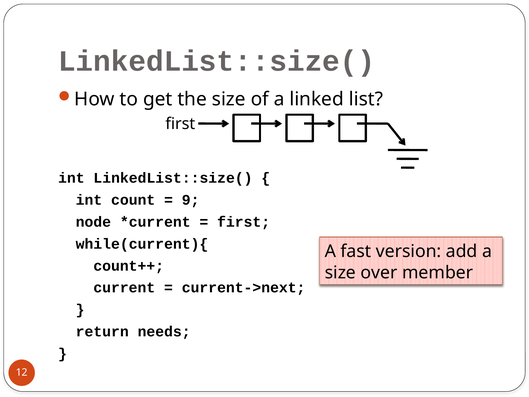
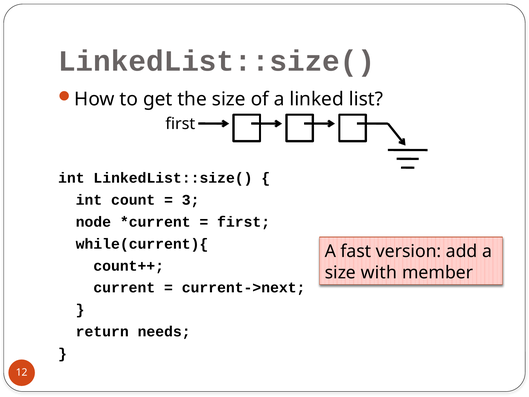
9: 9 -> 3
over: over -> with
